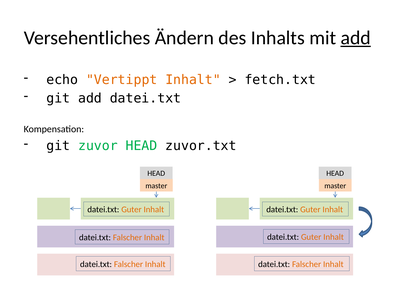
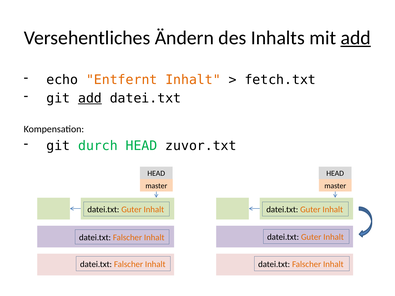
Vertippt: Vertippt -> Entfernt
add at (90, 98) underline: none -> present
zuvor: zuvor -> durch
